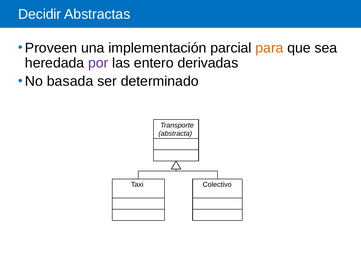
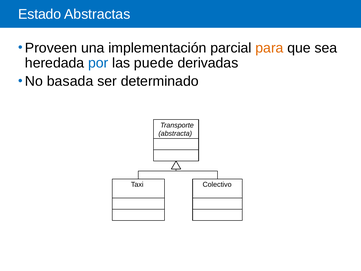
Decidir: Decidir -> Estado
por colour: purple -> blue
entero: entero -> puede
